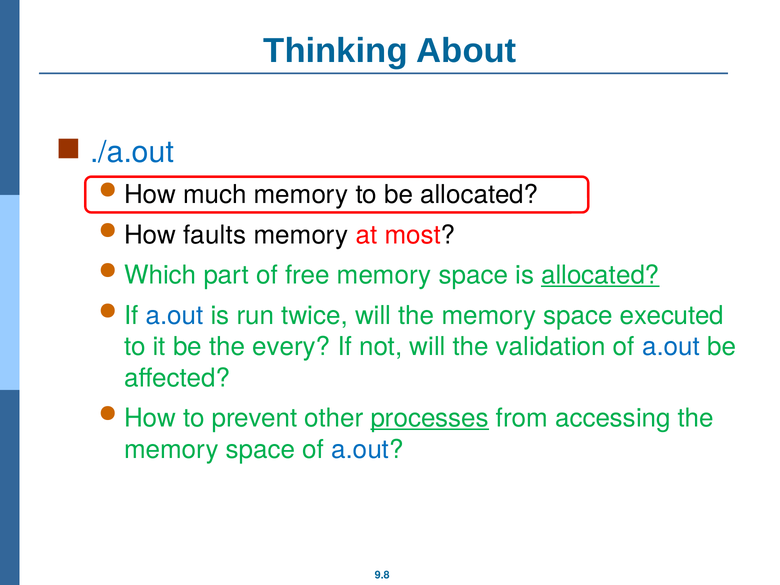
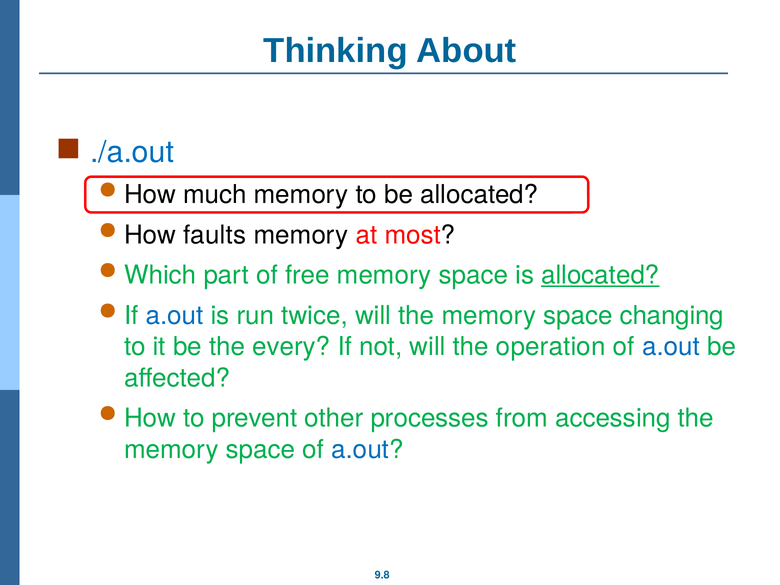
executed: executed -> changing
validation: validation -> operation
processes underline: present -> none
